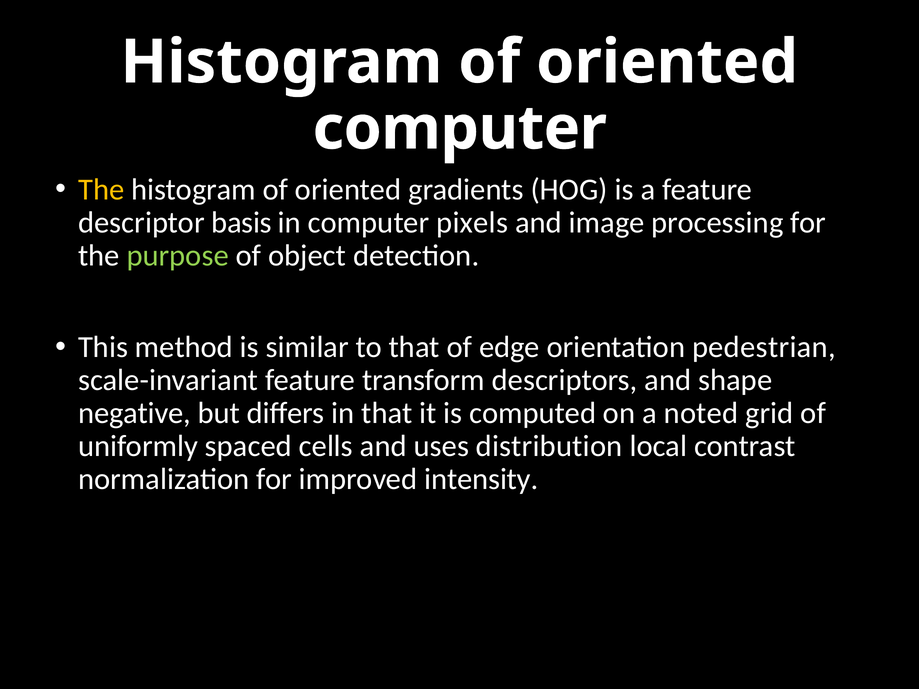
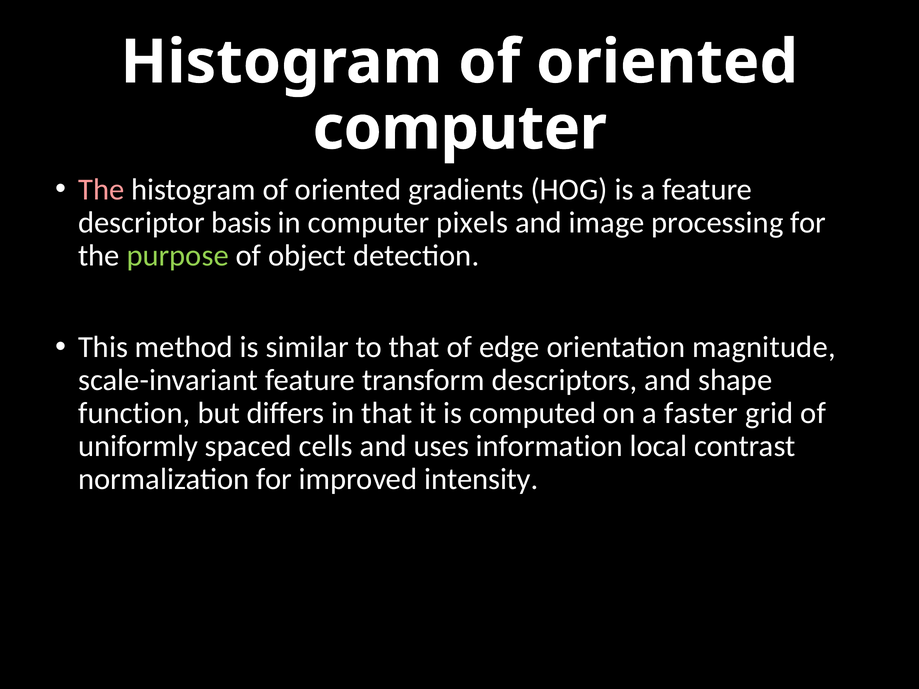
The at (101, 189) colour: yellow -> pink
pedestrian: pedestrian -> magnitude
negative: negative -> function
noted: noted -> faster
distribution: distribution -> information
